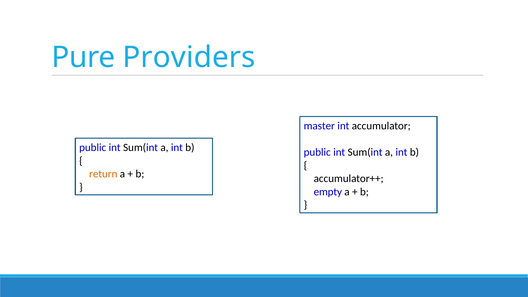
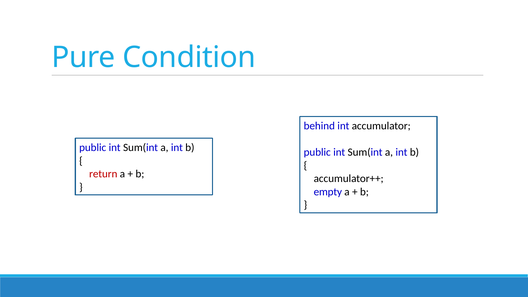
Providers: Providers -> Condition
master: master -> behind
return colour: orange -> red
